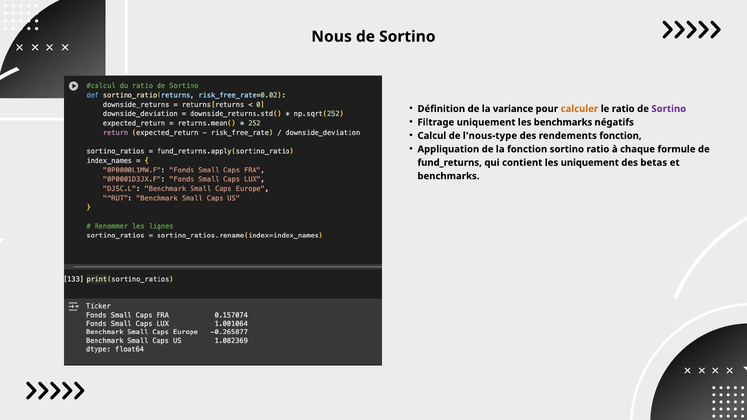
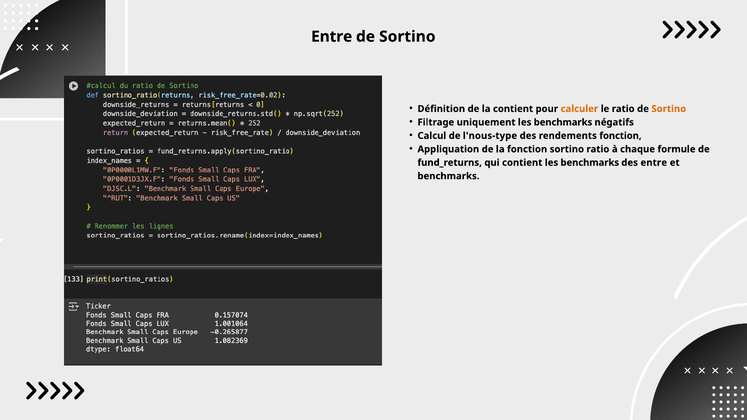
Nous at (332, 37): Nous -> Entre
la variance: variance -> contient
Sortino at (669, 109) colour: purple -> orange
contient les uniquement: uniquement -> benchmarks
des betas: betas -> entre
